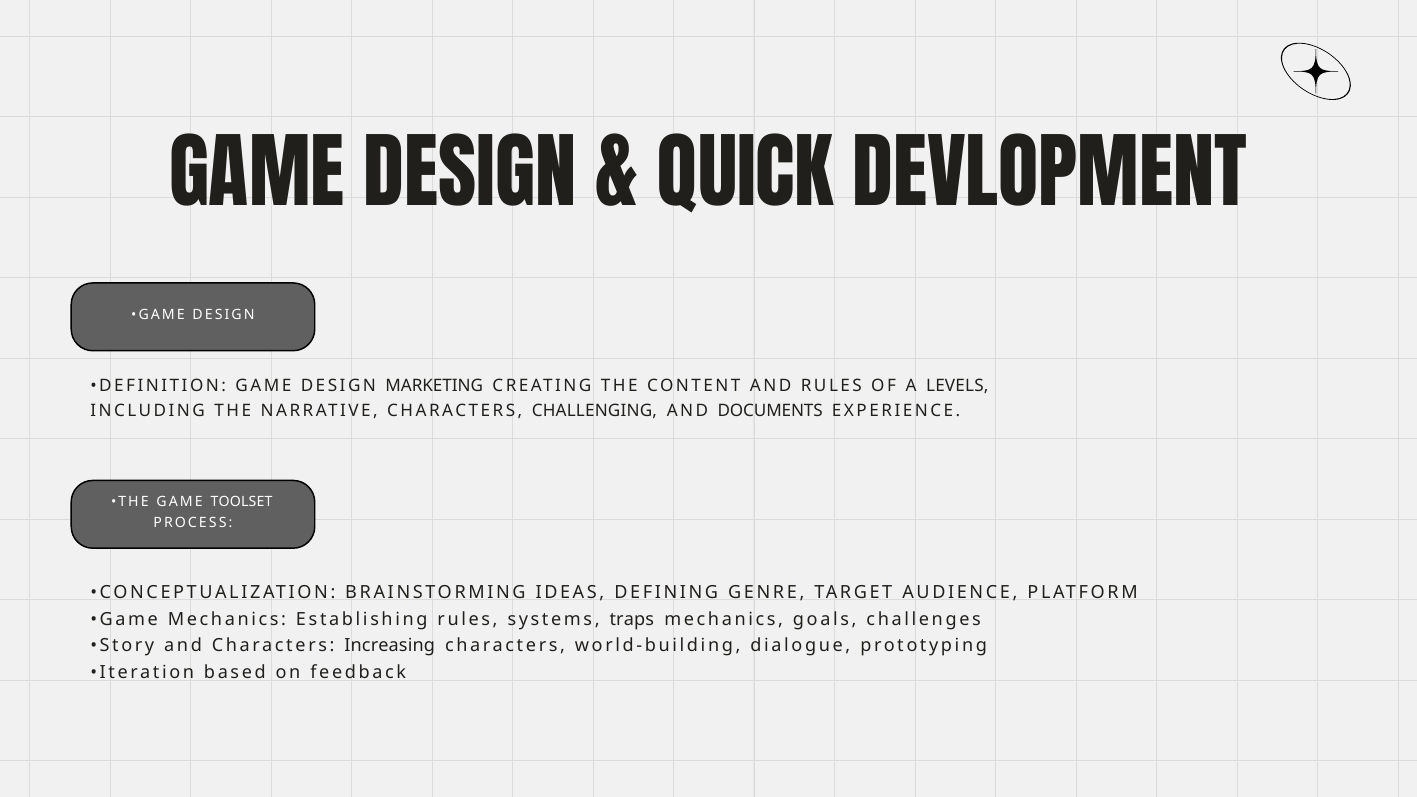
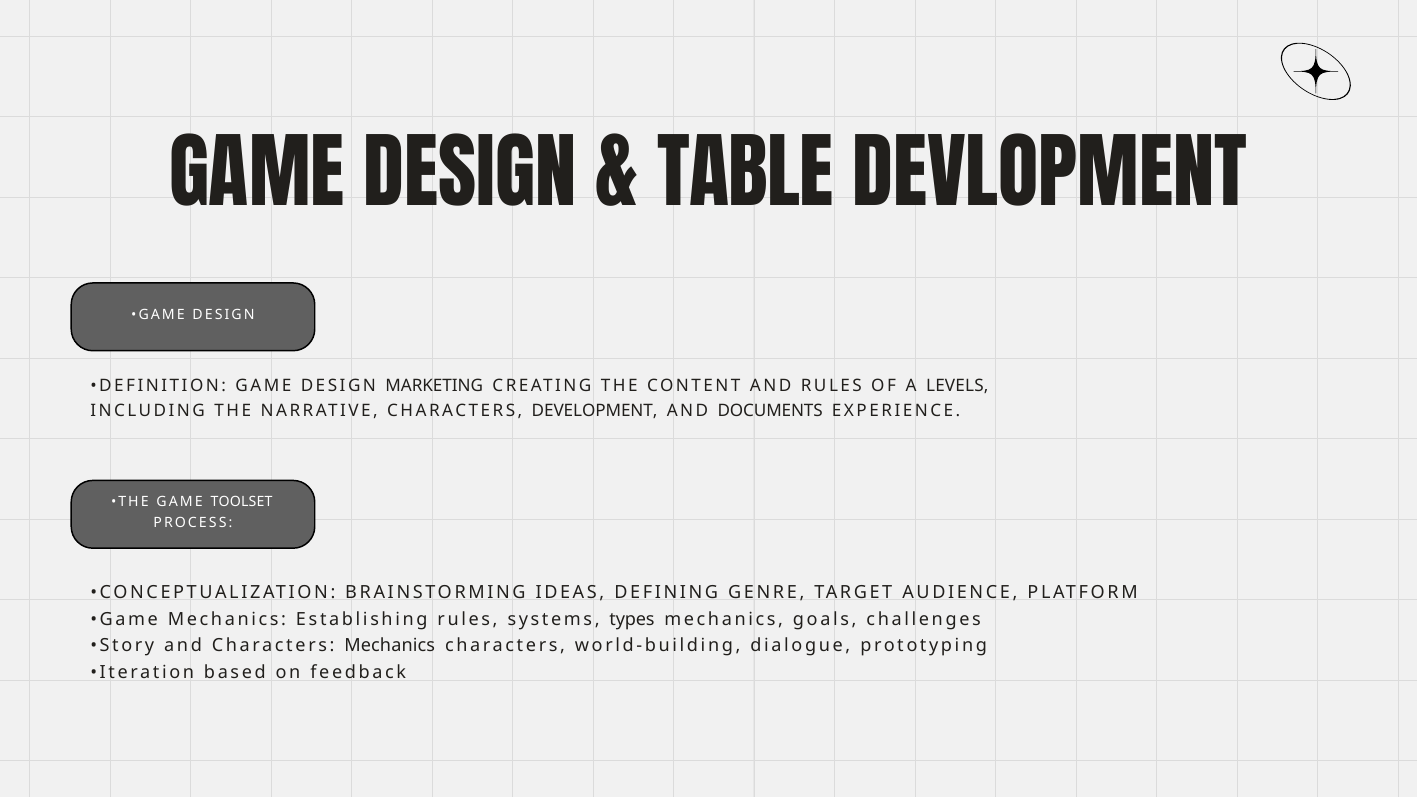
QUICK: QUICK -> TABLE
CHALLENGING: CHALLENGING -> DEVELOPMENT
traps: traps -> types
Characters Increasing: Increasing -> Mechanics
